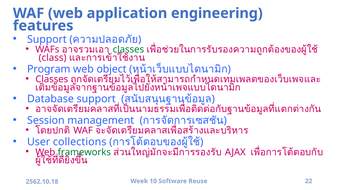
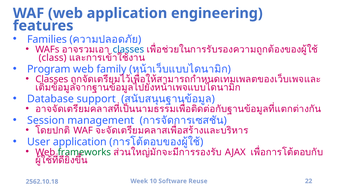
Support at (47, 39): Support -> Families
classes at (128, 50) colour: green -> blue
object: object -> family
User collections: collections -> application
